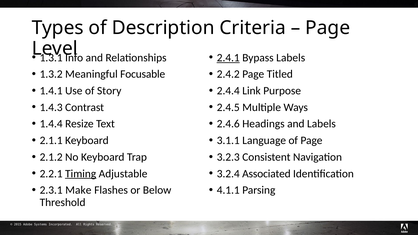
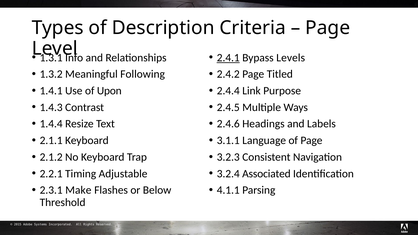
Bypass Labels: Labels -> Levels
Focusable: Focusable -> Following
Story: Story -> Upon
Timing underline: present -> none
